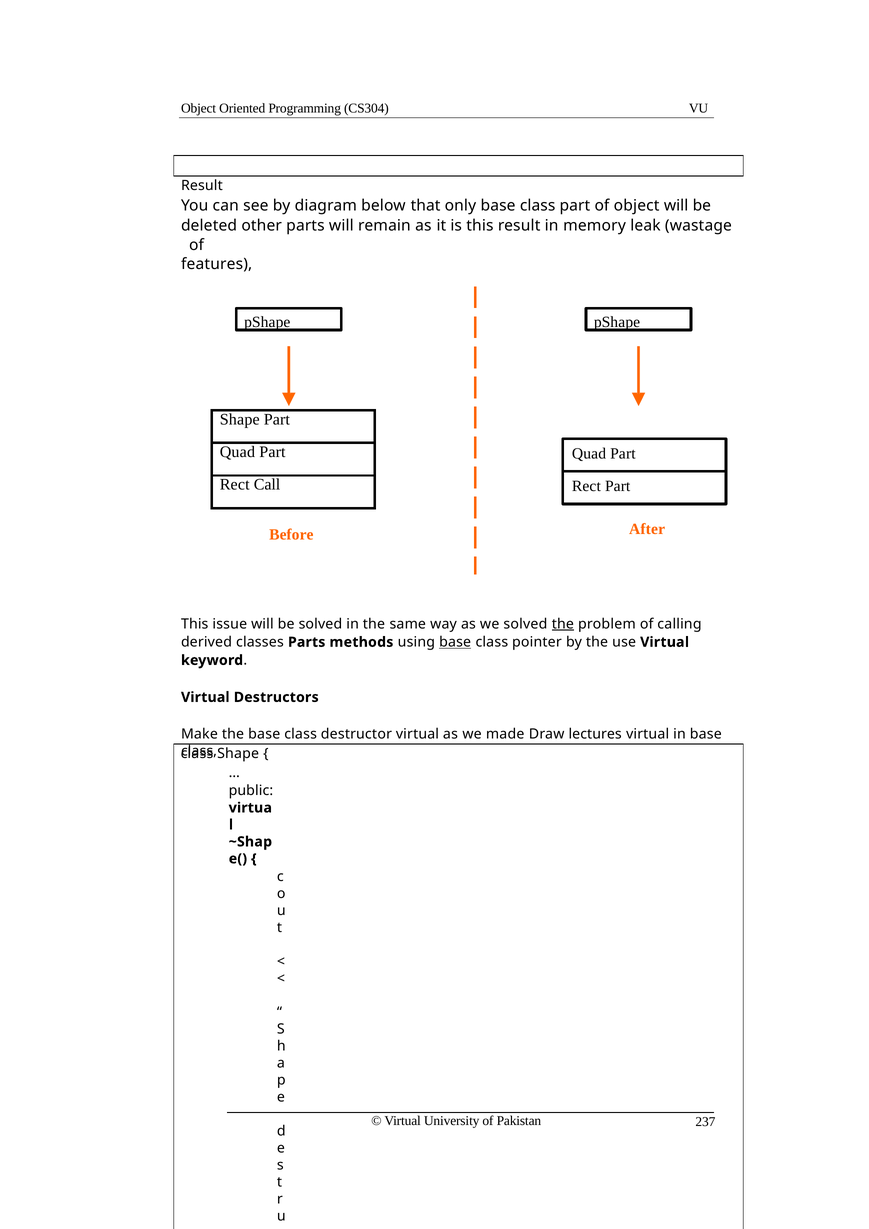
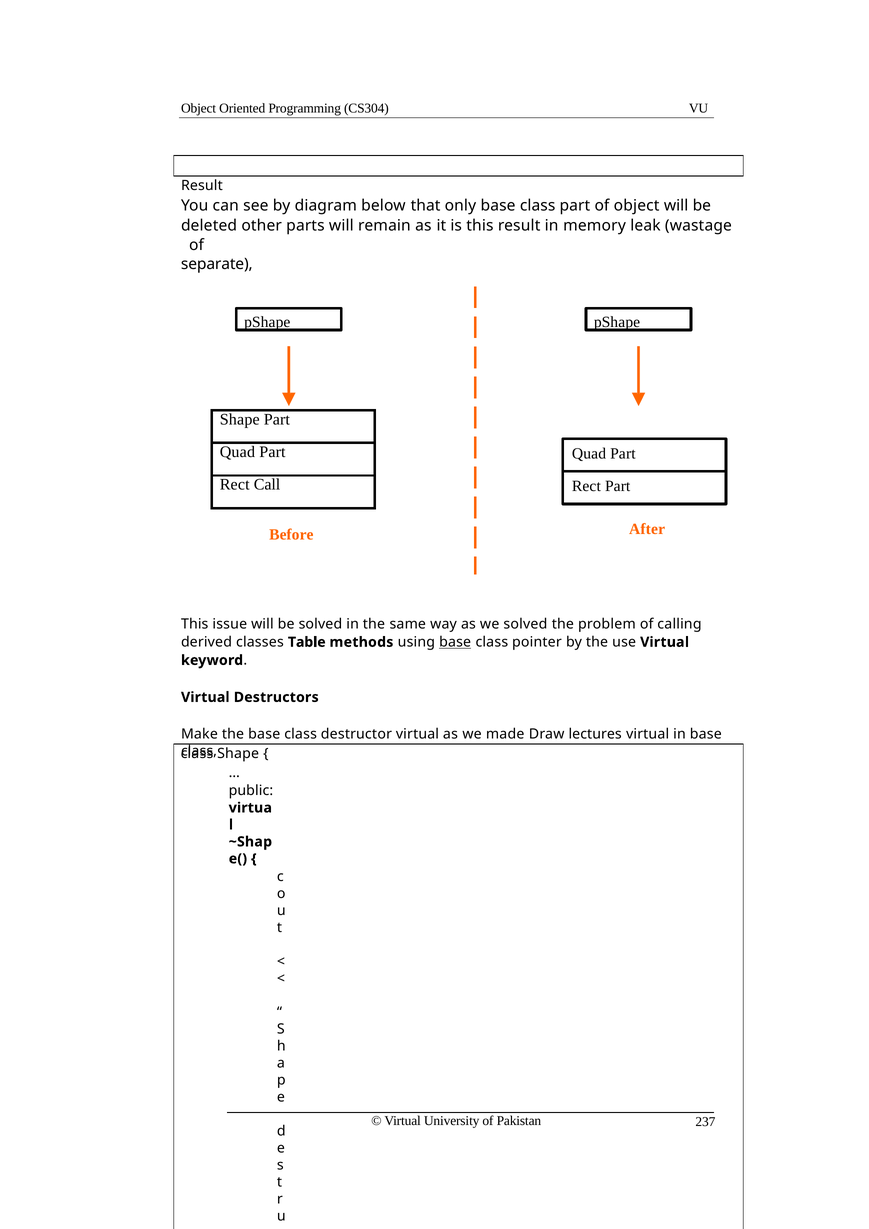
features: features -> separate
the at (563, 624) underline: present -> none
classes Parts: Parts -> Table
